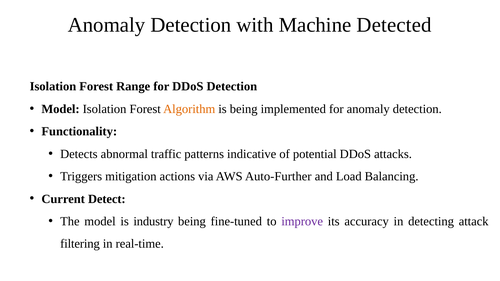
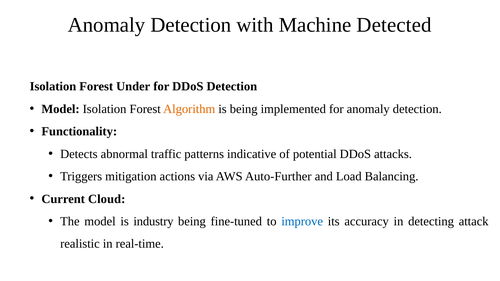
Range: Range -> Under
Detect: Detect -> Cloud
improve colour: purple -> blue
filtering: filtering -> realistic
